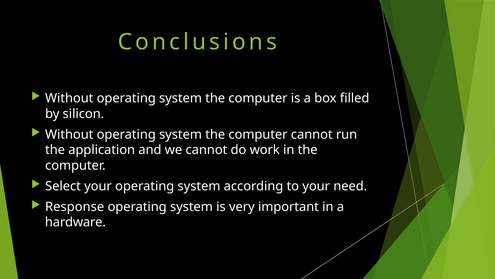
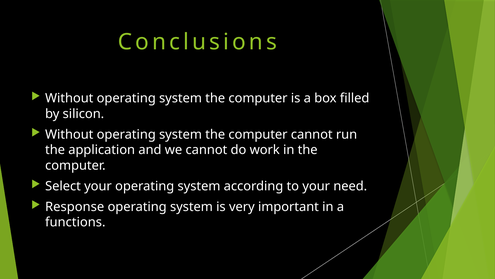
hardware: hardware -> functions
